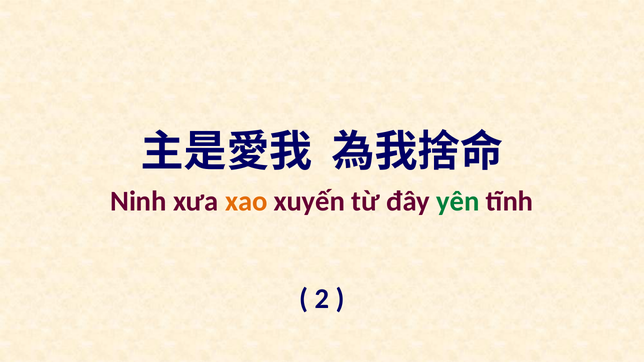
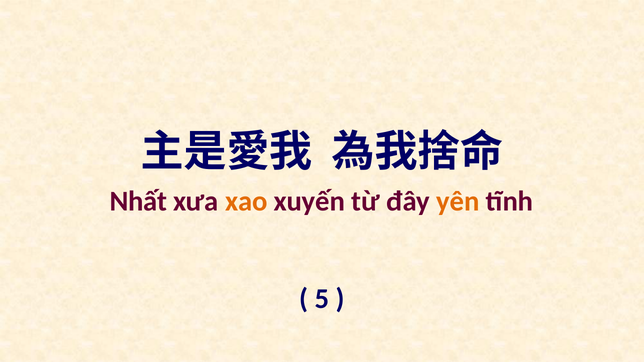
Ninh: Ninh -> Nhất
yên colour: green -> orange
2: 2 -> 5
